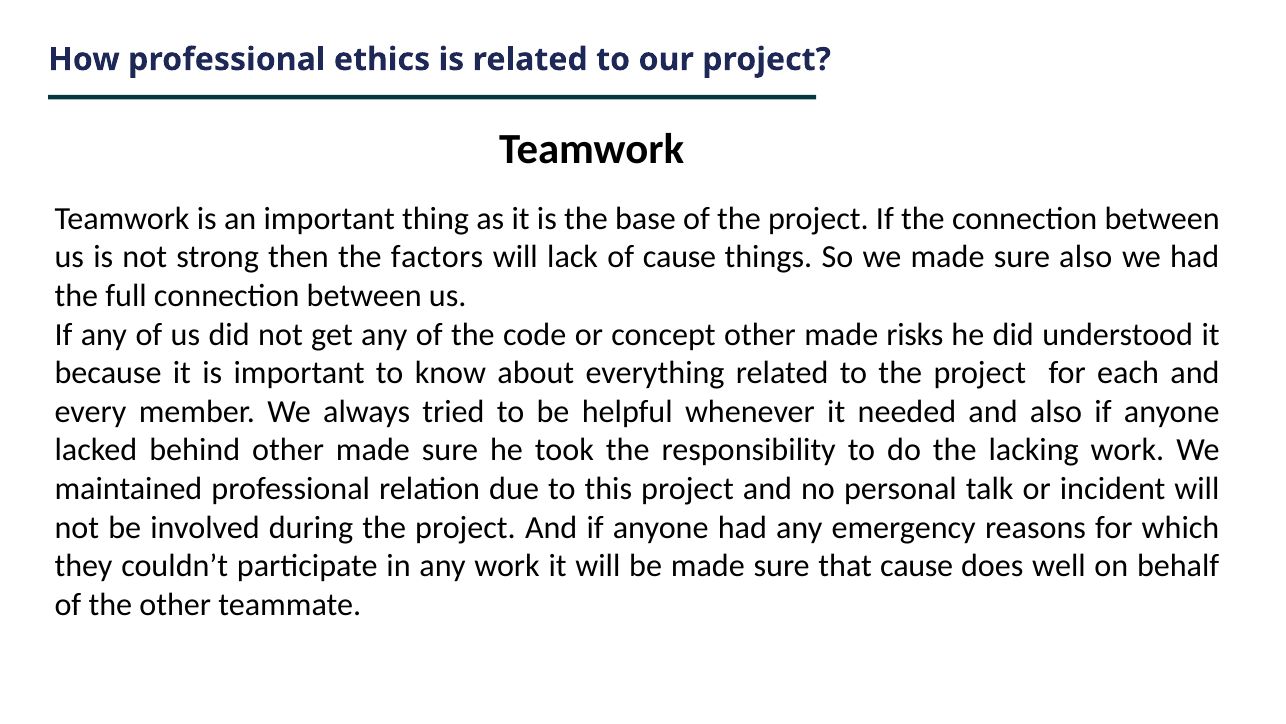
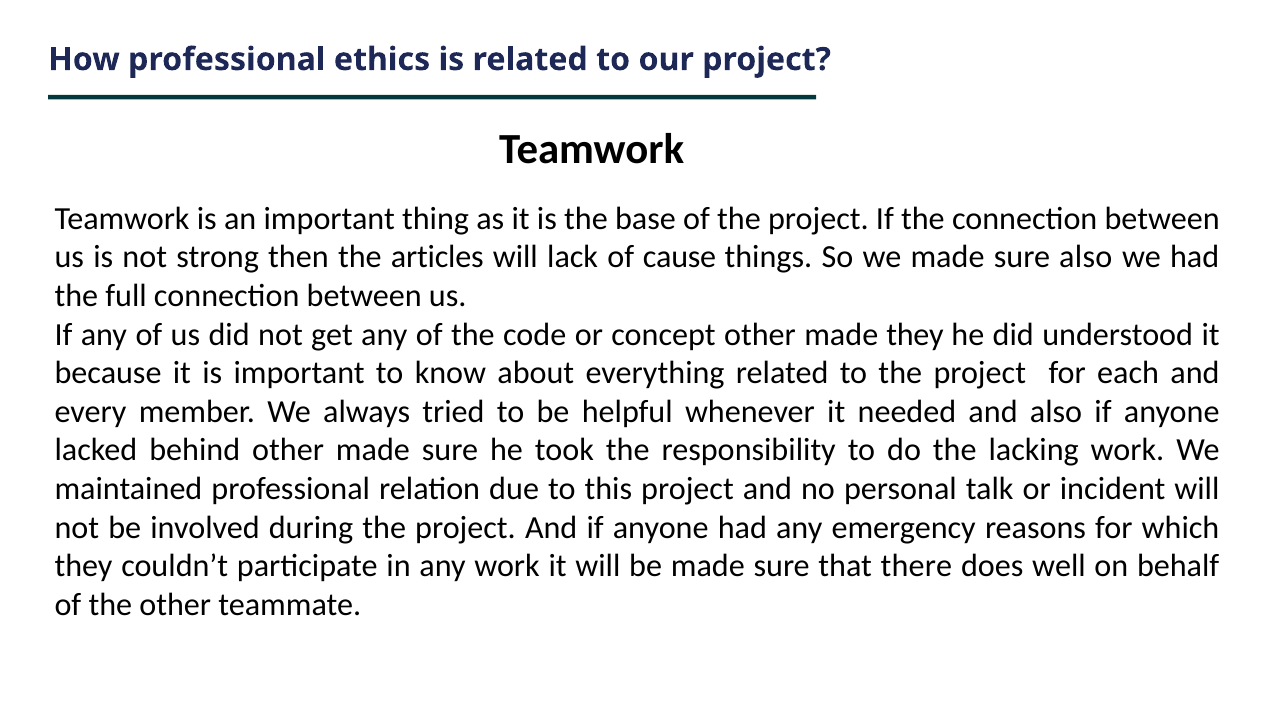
factors: factors -> articles
made risks: risks -> they
that cause: cause -> there
